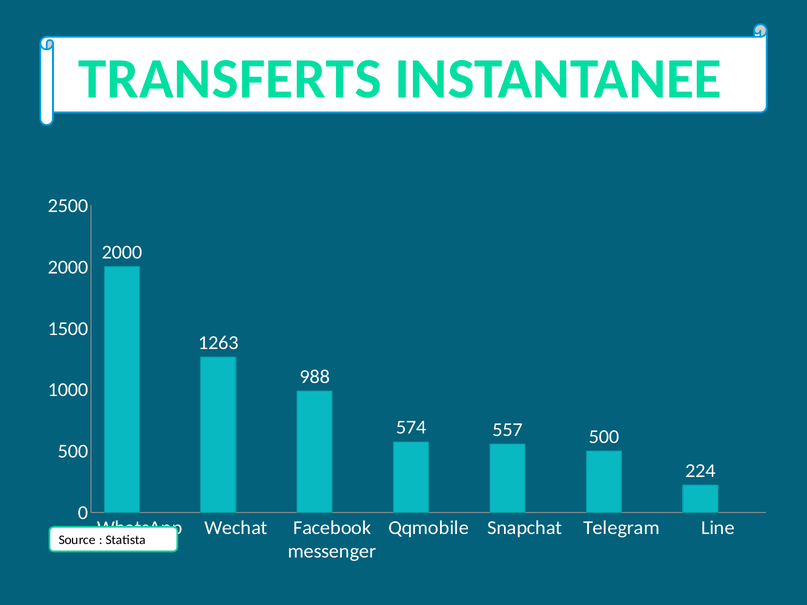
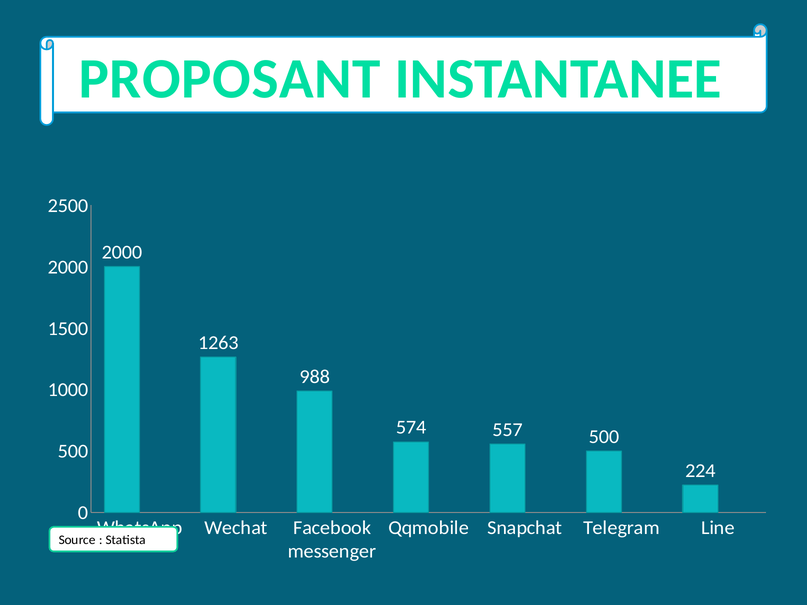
TRANSFERTS: TRANSFERTS -> PROPOSANT
